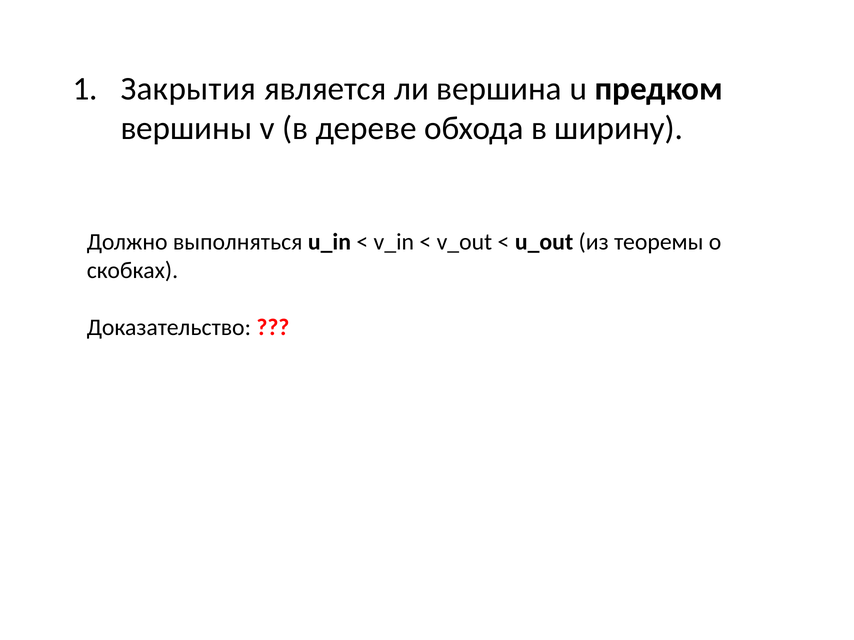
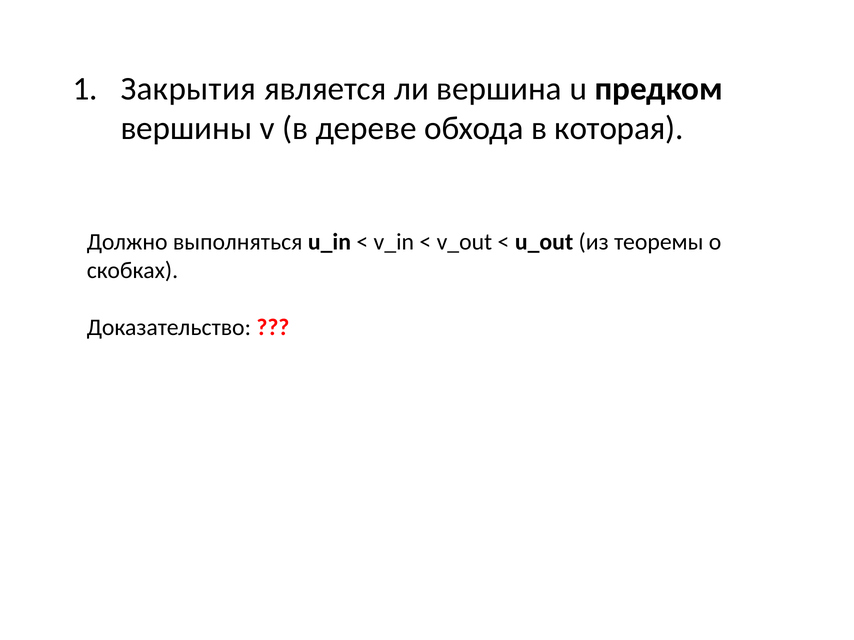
ширину: ширину -> которая
